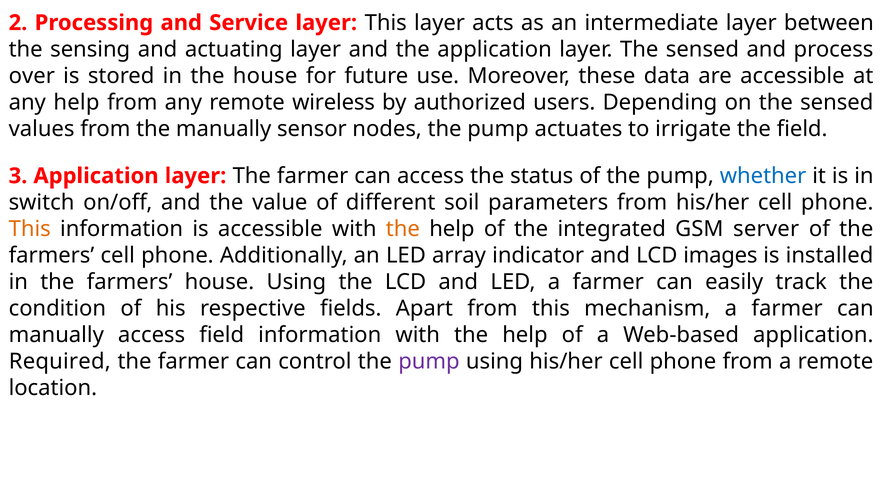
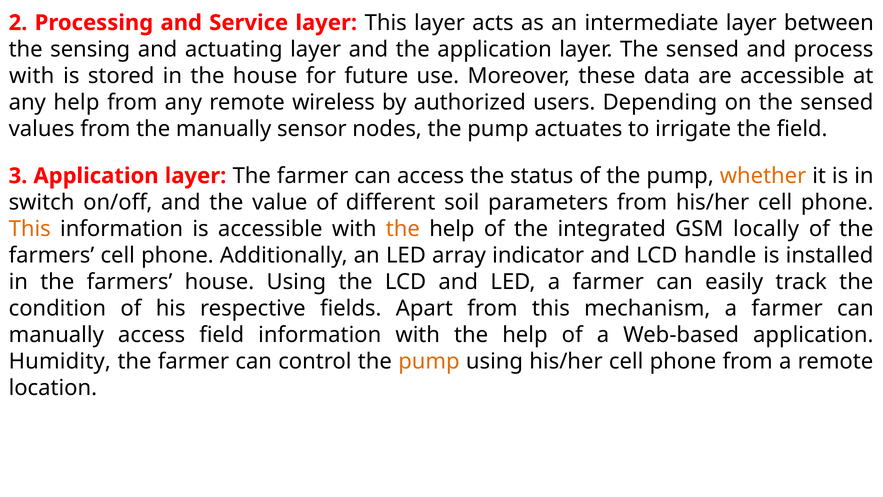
over at (32, 76): over -> with
whether colour: blue -> orange
server: server -> locally
images: images -> handle
Required: Required -> Humidity
pump at (429, 361) colour: purple -> orange
